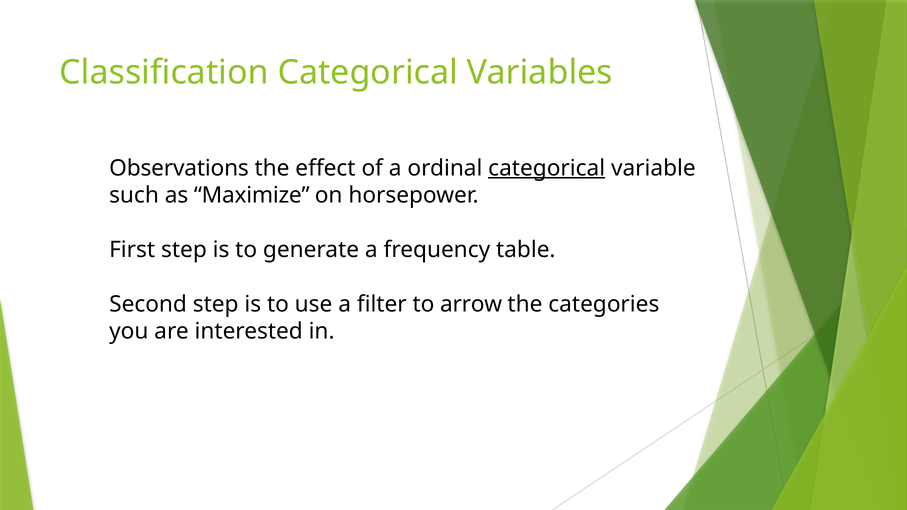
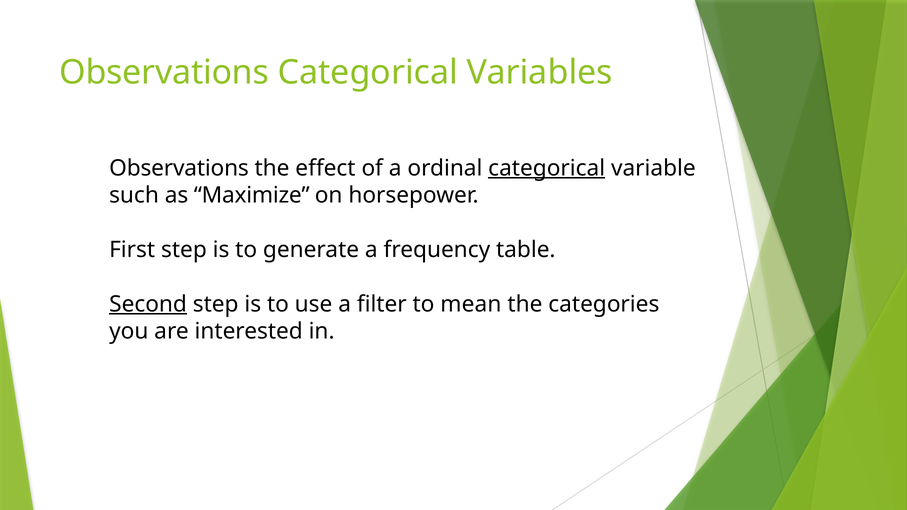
Classification at (164, 73): Classification -> Observations
Second underline: none -> present
arrow: arrow -> mean
